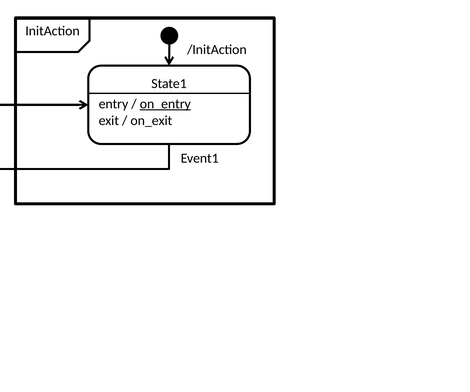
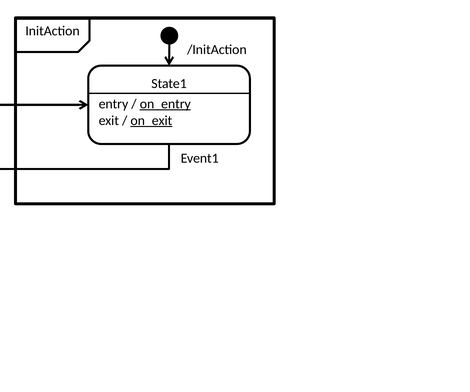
on_exit underline: none -> present
